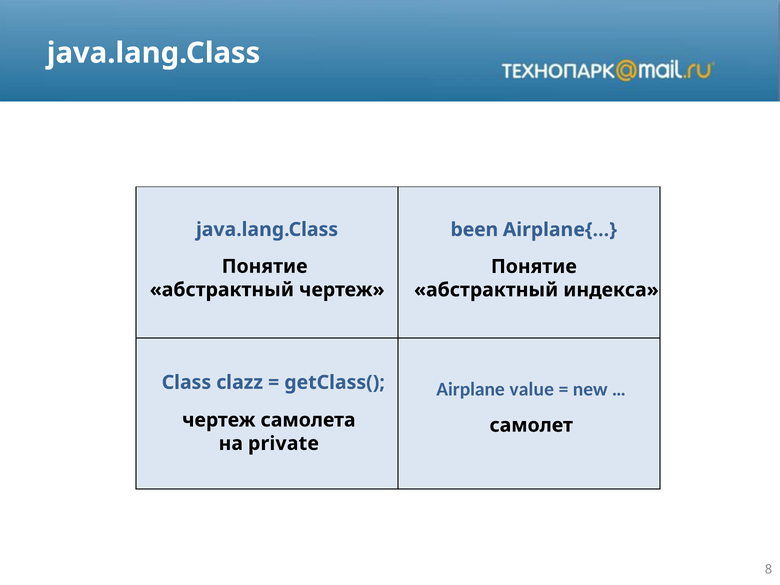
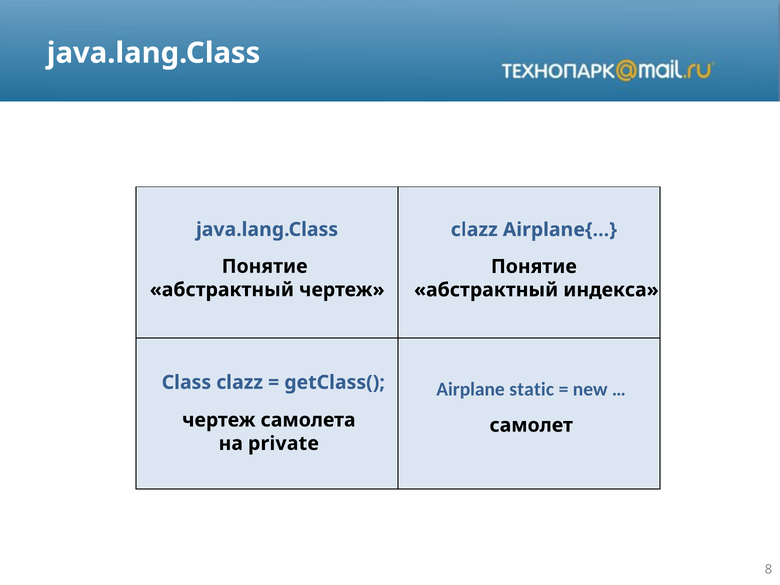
been at (474, 230): been -> clazz
value: value -> static
